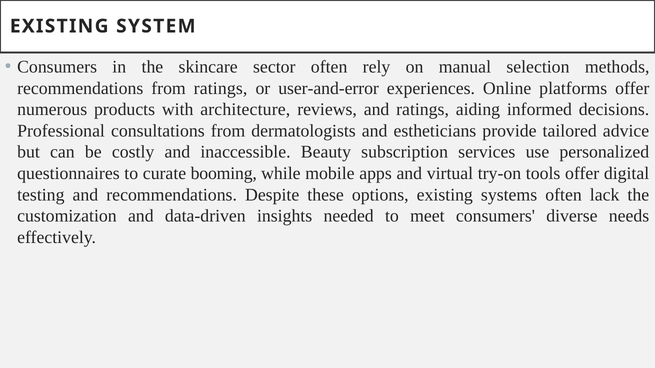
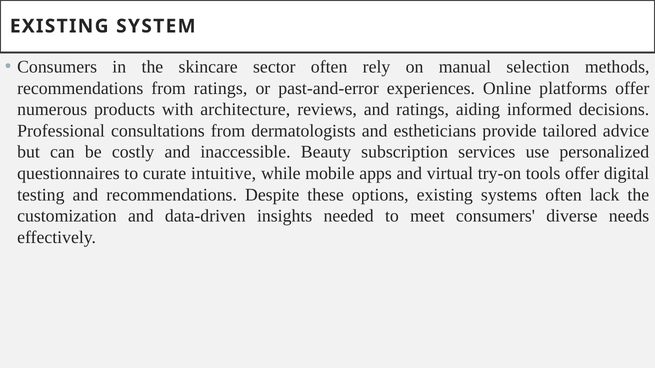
user-and-error: user-and-error -> past-and-error
booming: booming -> intuitive
